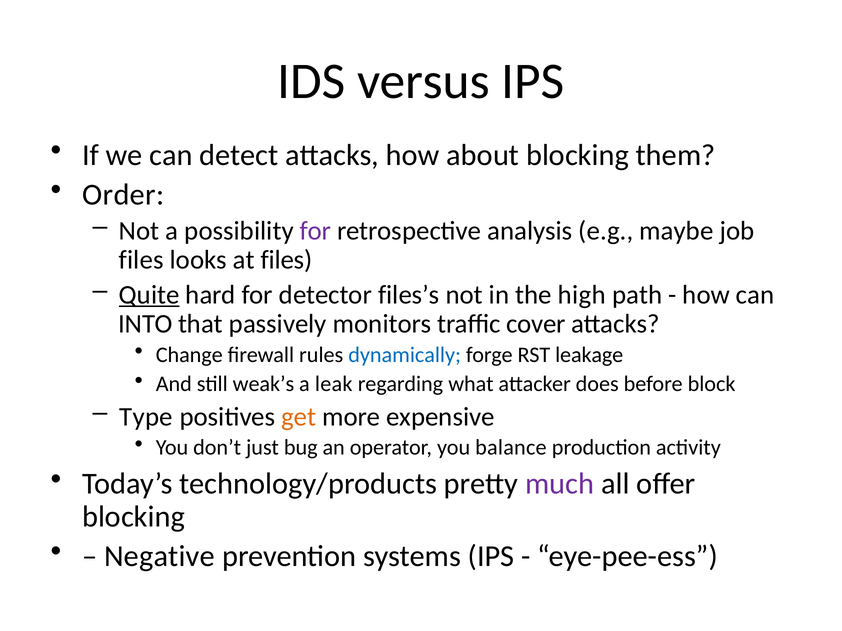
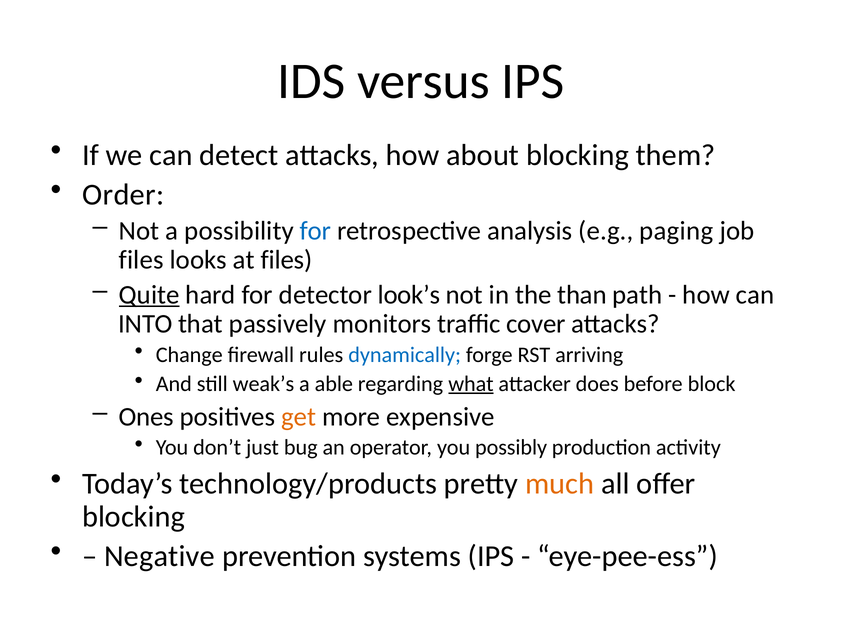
for at (316, 231) colour: purple -> blue
maybe: maybe -> paging
files’s: files’s -> look’s
high: high -> than
leakage: leakage -> arriving
leak: leak -> able
what underline: none -> present
Type: Type -> Ones
balance: balance -> possibly
much colour: purple -> orange
